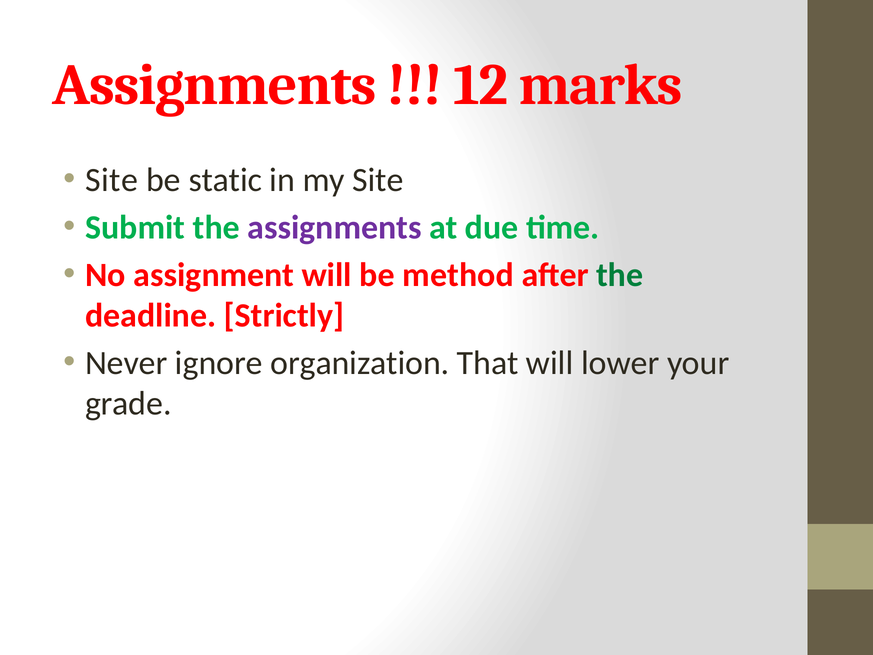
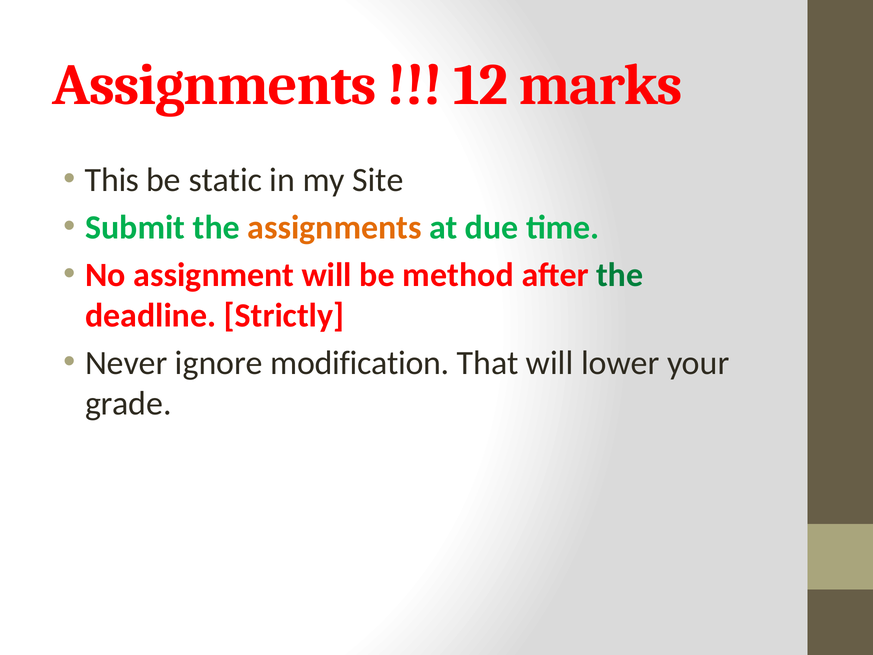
Site at (112, 180): Site -> This
assignments at (335, 227) colour: purple -> orange
organization: organization -> modification
